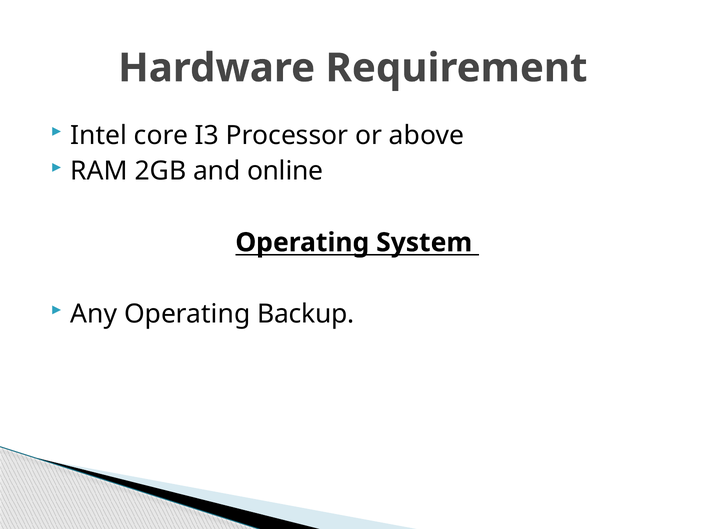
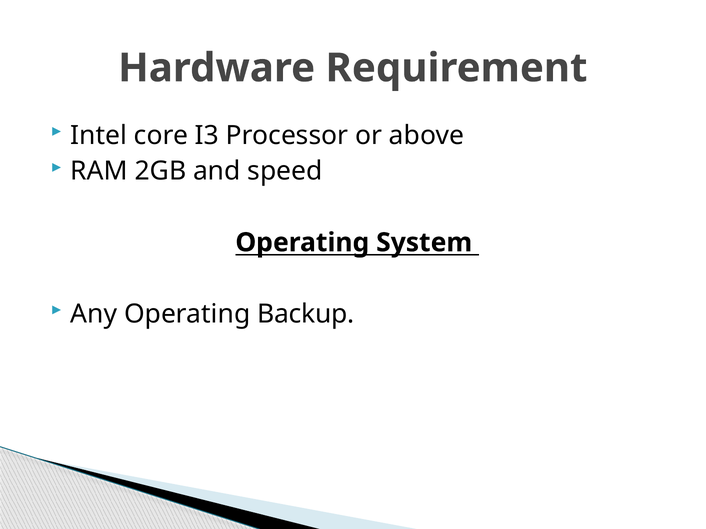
online: online -> speed
